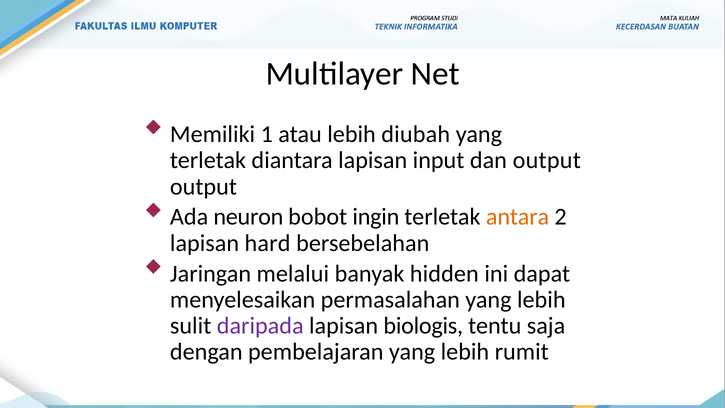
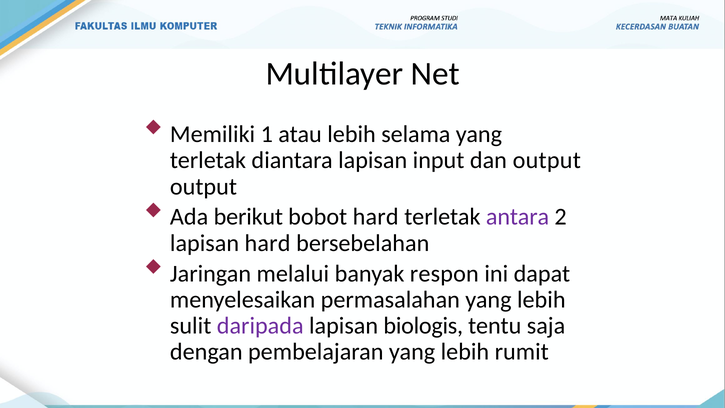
diubah: diubah -> selama
neuron: neuron -> berikut
bobot ingin: ingin -> hard
antara colour: orange -> purple
hidden: hidden -> respon
